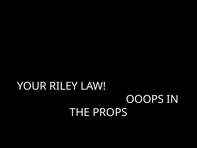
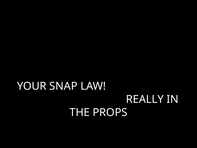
RILEY: RILEY -> SNAP
OOOPS: OOOPS -> REALLY
